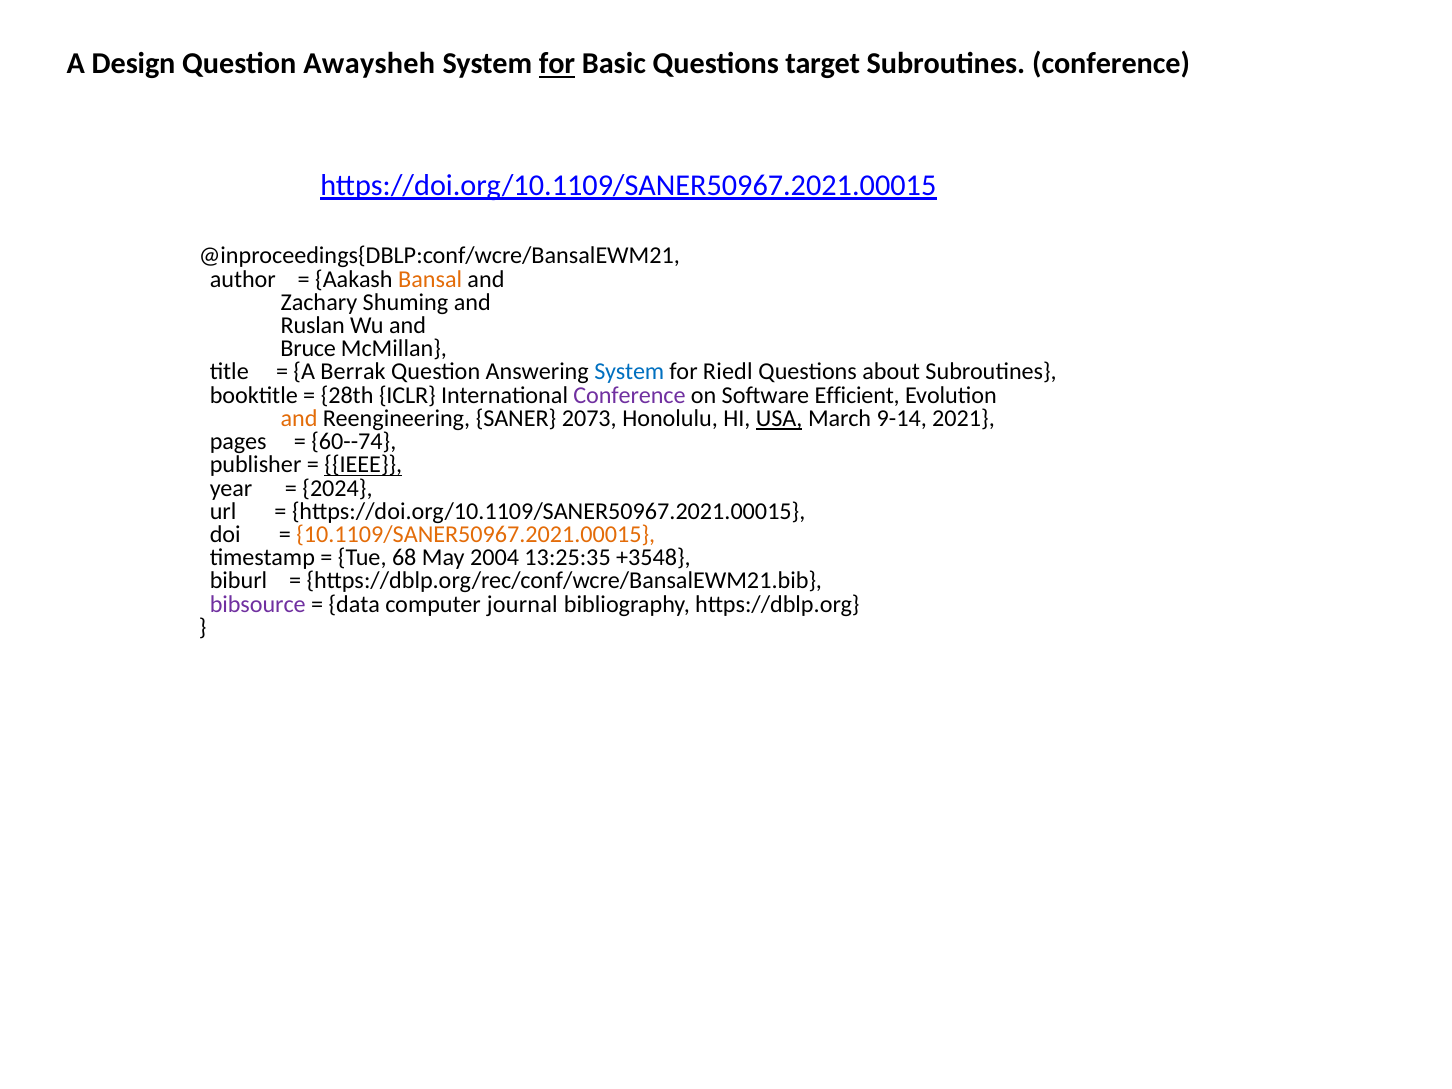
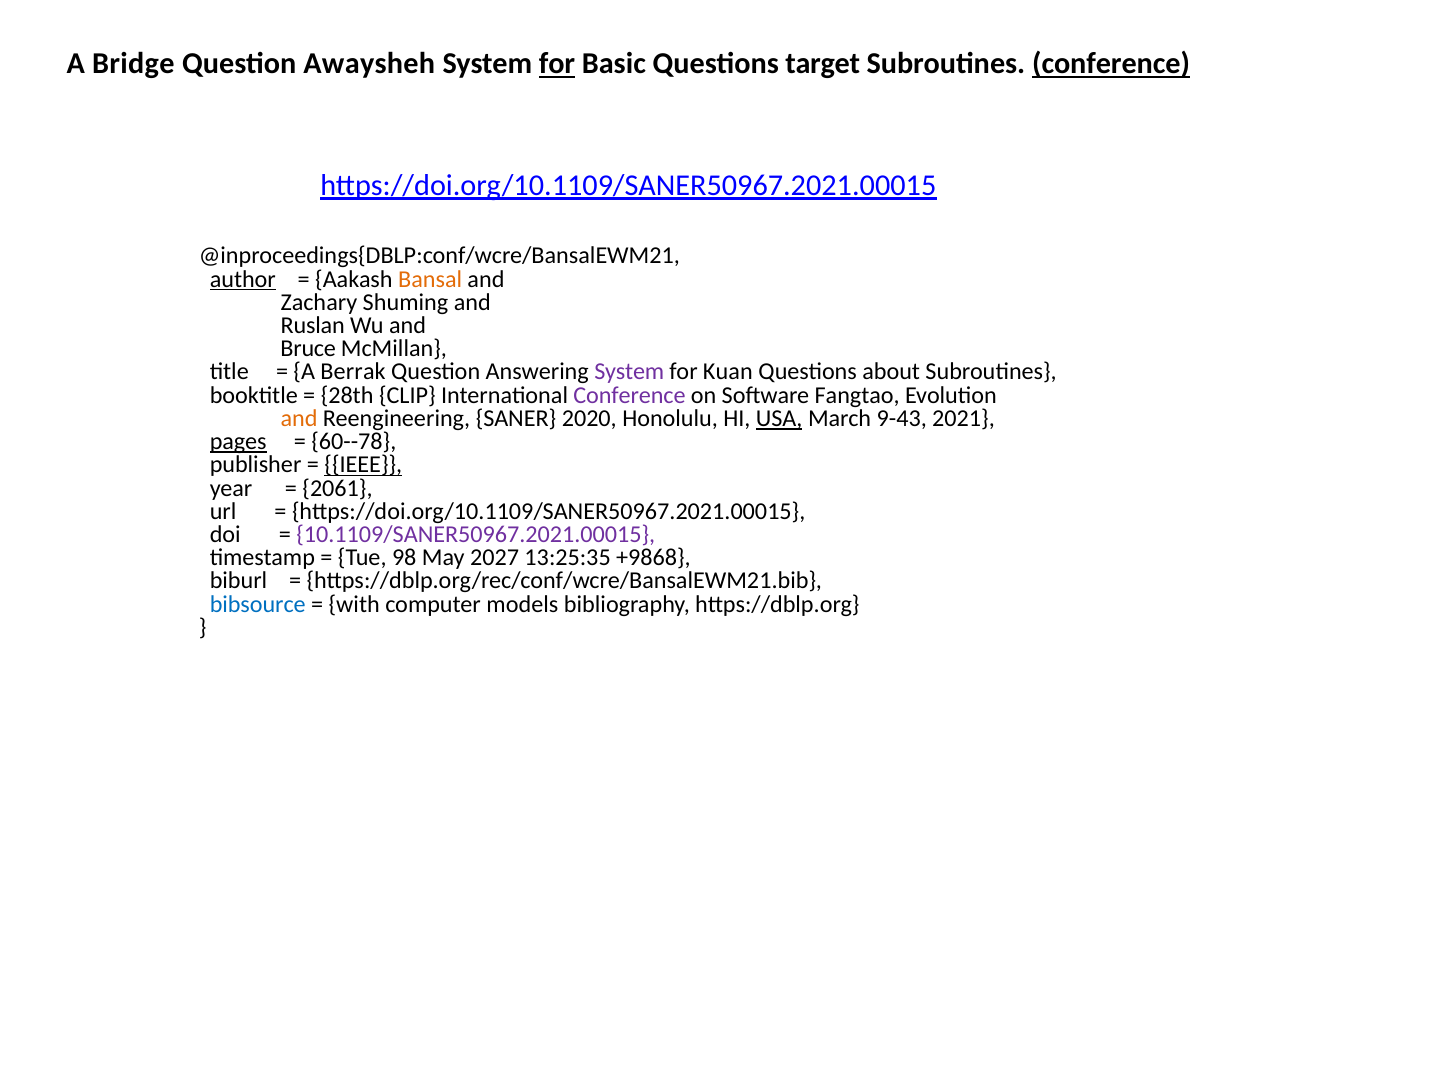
Design: Design -> Bridge
conference at (1111, 64) underline: none -> present
author underline: none -> present
System at (629, 372) colour: blue -> purple
Riedl: Riedl -> Kuan
ICLR: ICLR -> CLIP
Efficient: Efficient -> Fangtao
2073: 2073 -> 2020
9-14: 9-14 -> 9-43
pages underline: none -> present
60--74: 60--74 -> 60--78
2024: 2024 -> 2061
10.1109/SANER50967.2021.00015 colour: orange -> purple
68: 68 -> 98
2004: 2004 -> 2027
+3548: +3548 -> +9868
bibsource colour: purple -> blue
data: data -> with
journal: journal -> models
